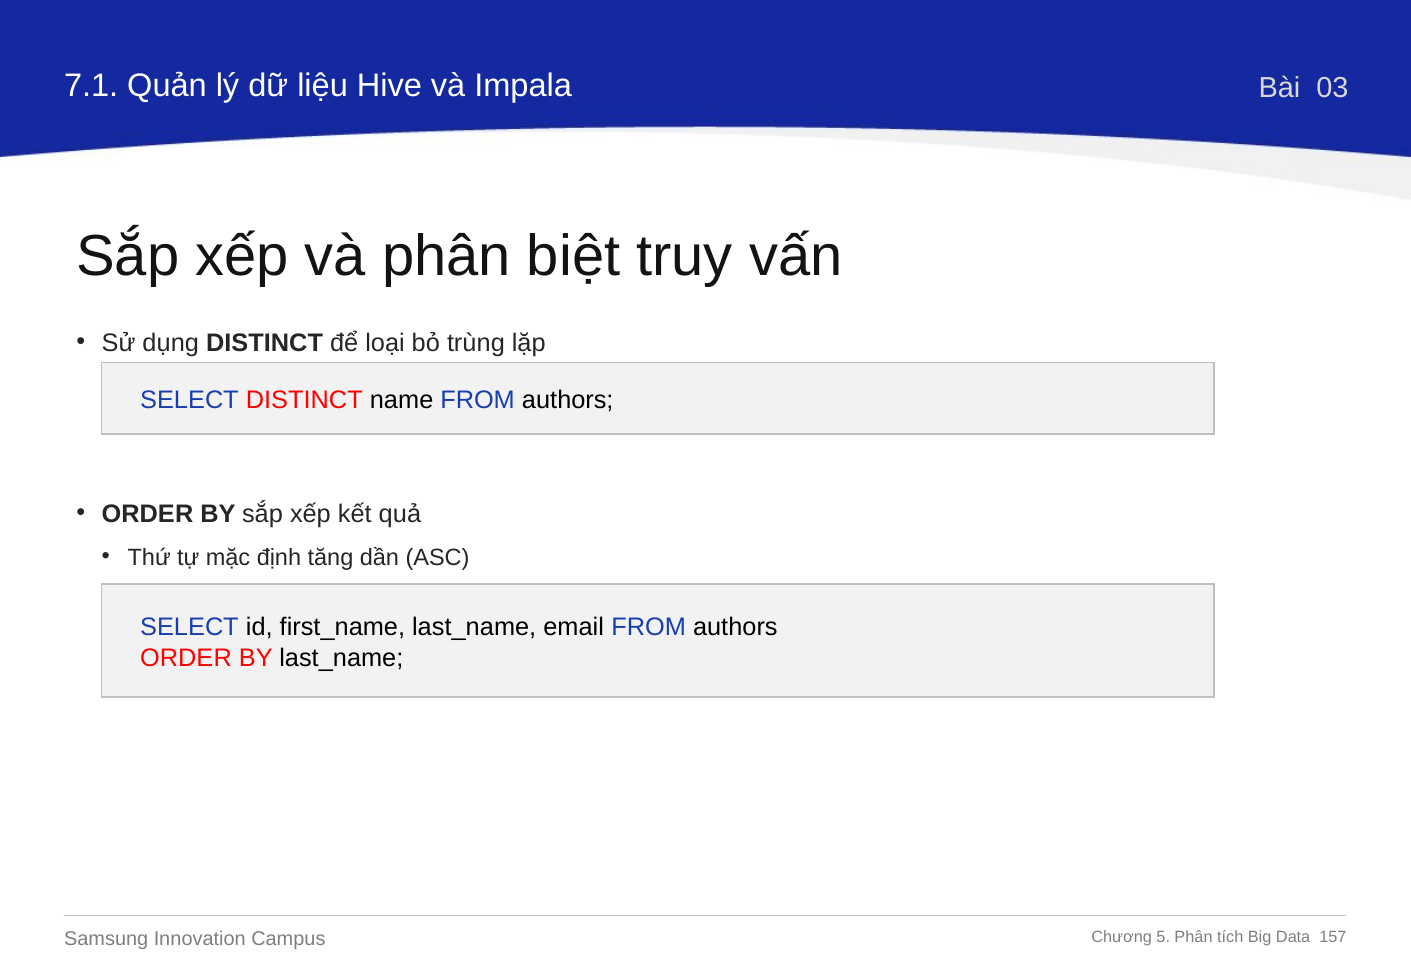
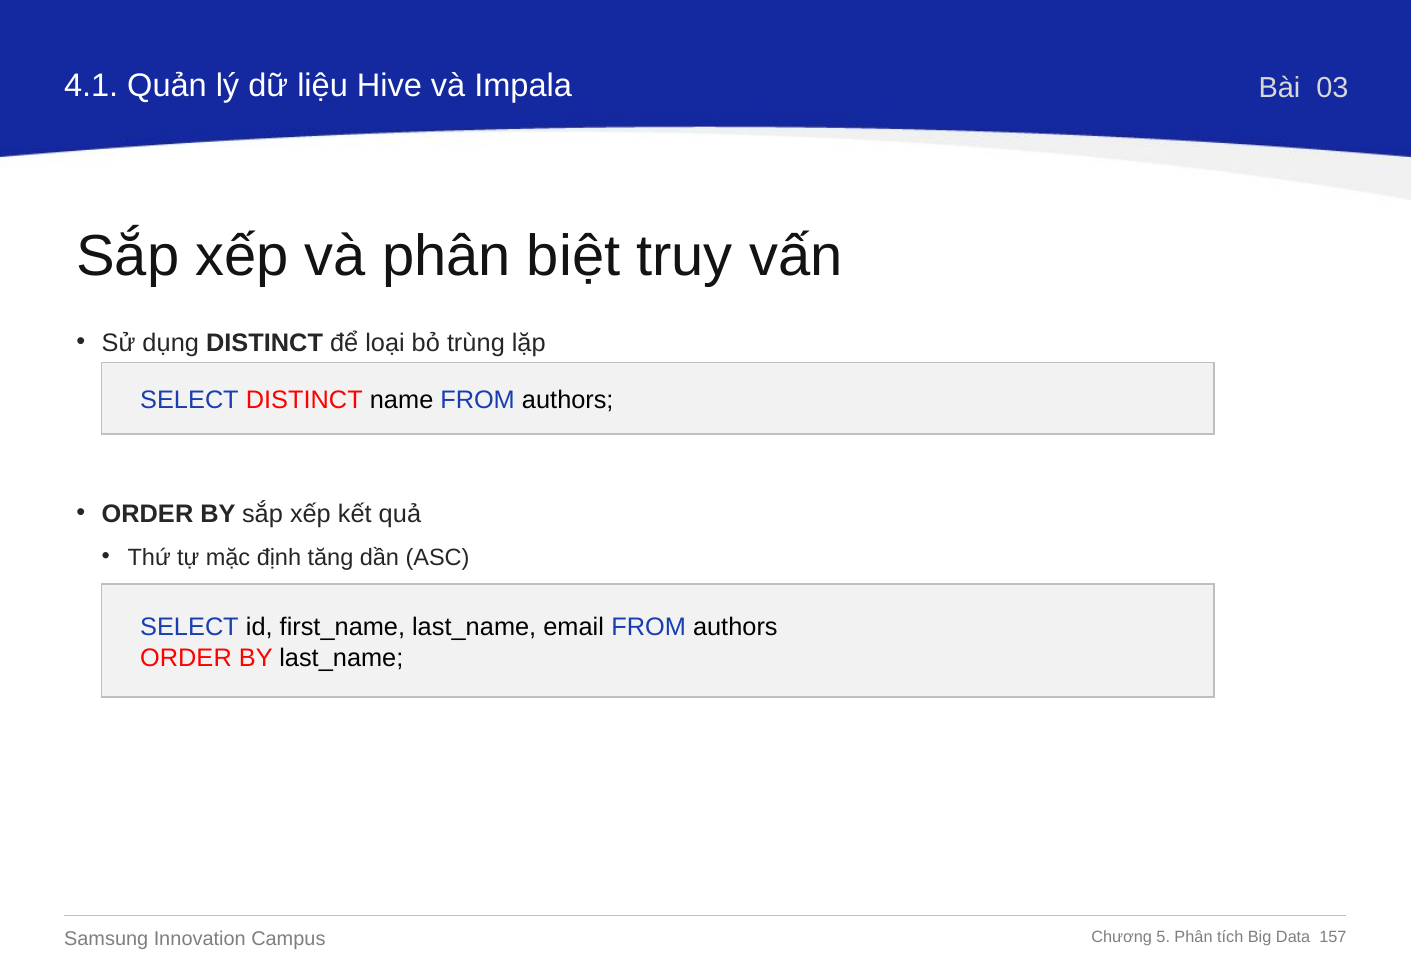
7.1: 7.1 -> 4.1
